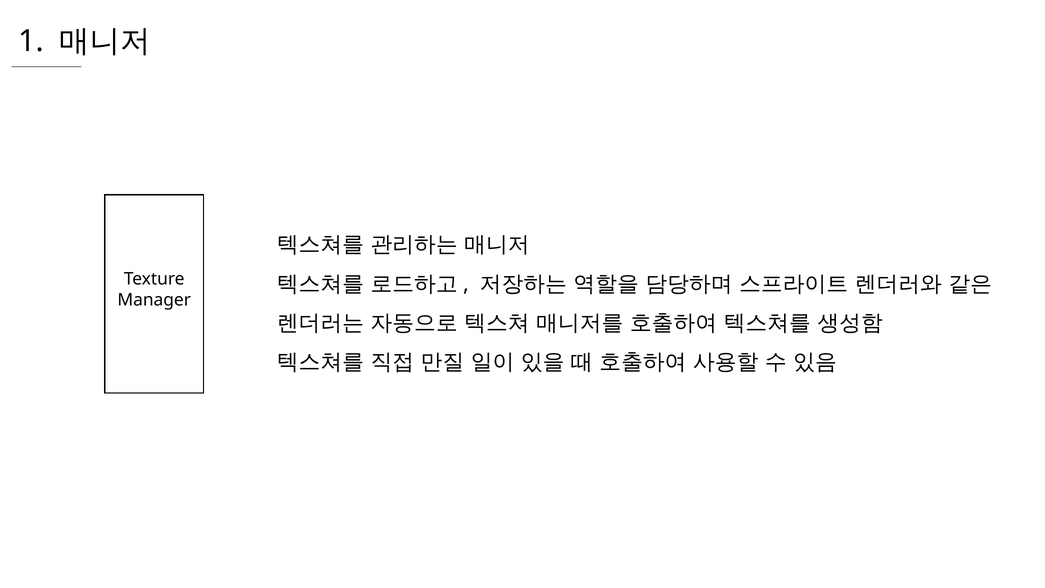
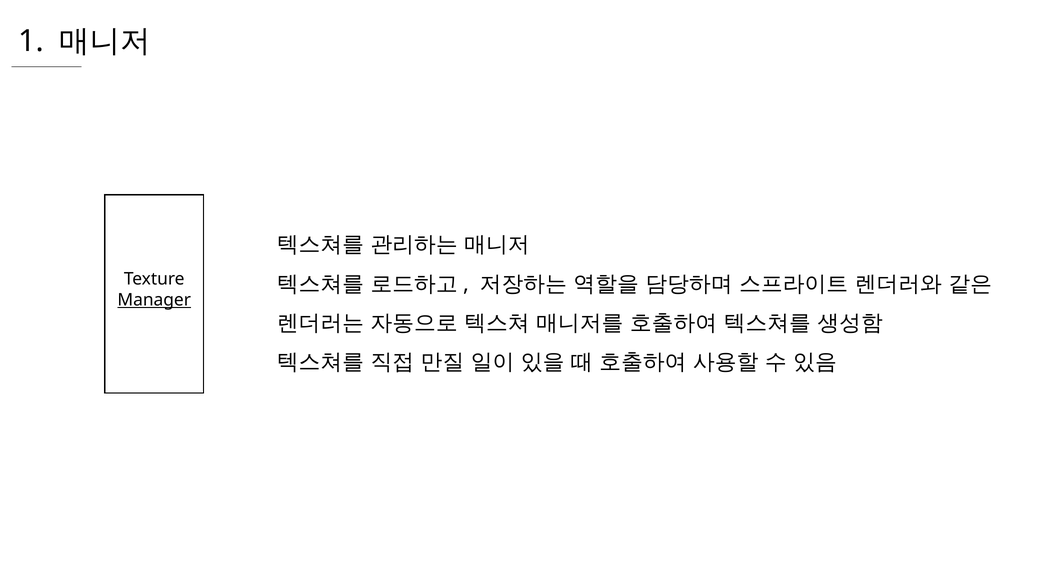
Manager underline: none -> present
